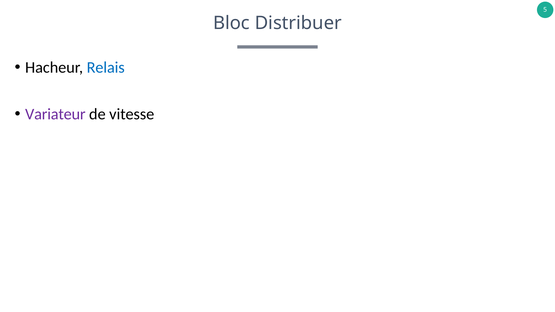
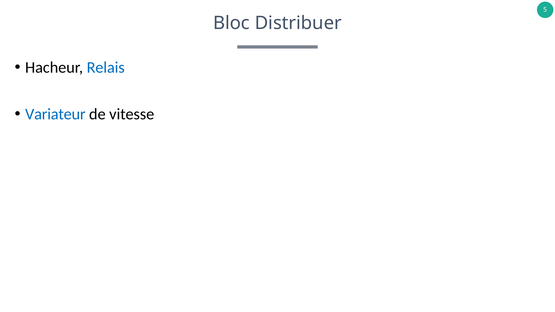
Variateur colour: purple -> blue
